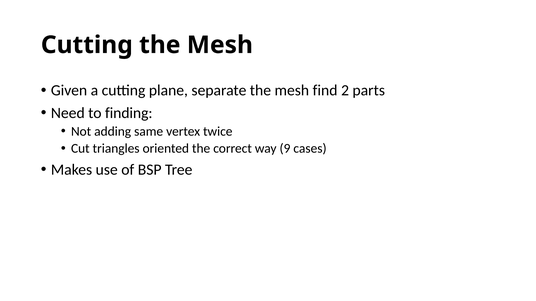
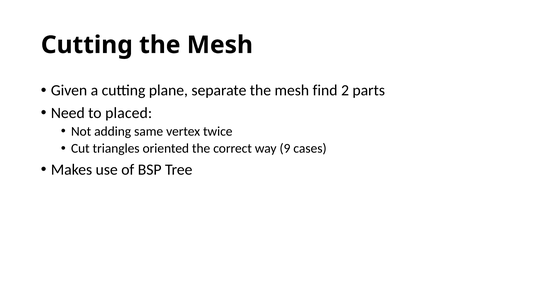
finding: finding -> placed
